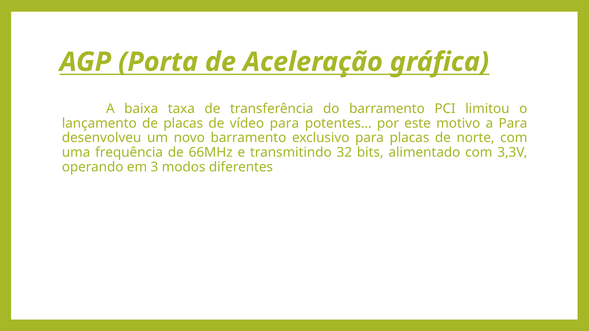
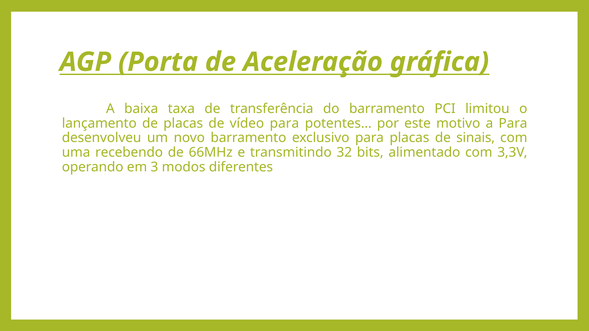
norte: norte -> sinais
frequência: frequência -> recebendo
